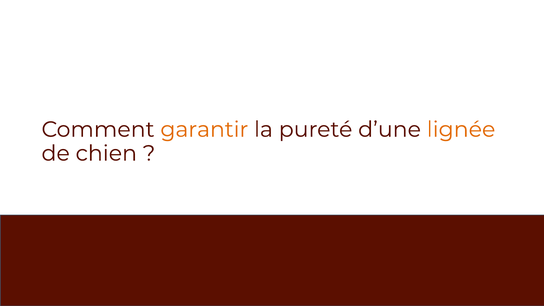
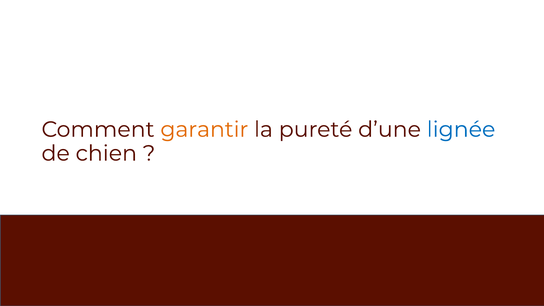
lignée colour: orange -> blue
